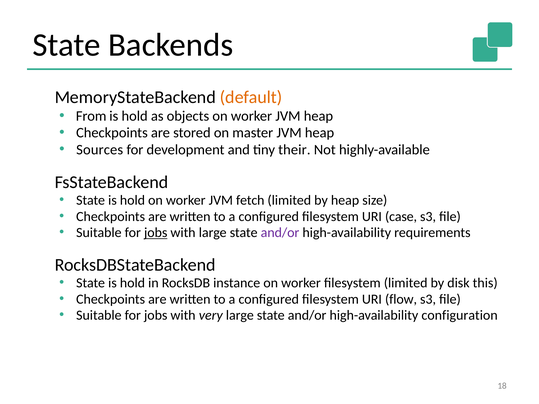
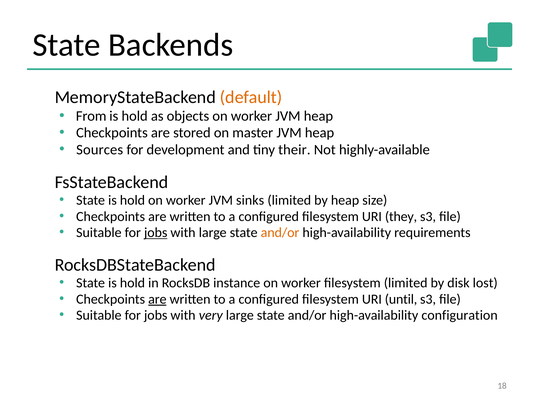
fetch: fetch -> sinks
case: case -> they
and/or at (280, 233) colour: purple -> orange
this: this -> lost
are at (157, 299) underline: none -> present
flow: flow -> until
